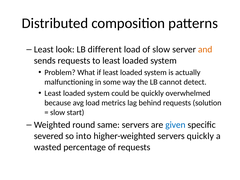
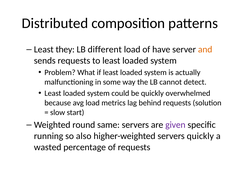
look: look -> they
of slow: slow -> have
given colour: blue -> purple
severed: severed -> running
into: into -> also
